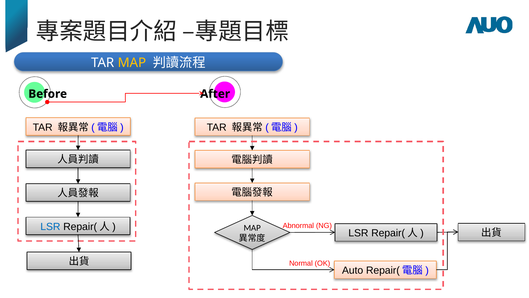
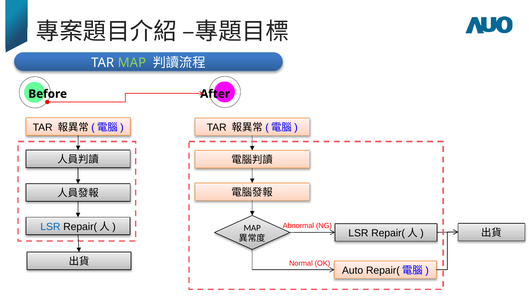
MAP at (132, 63) colour: yellow -> light green
